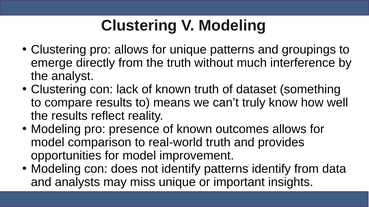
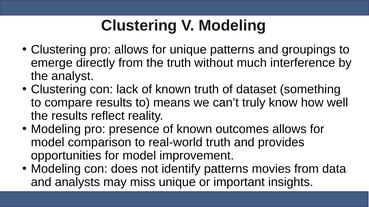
patterns identify: identify -> movies
